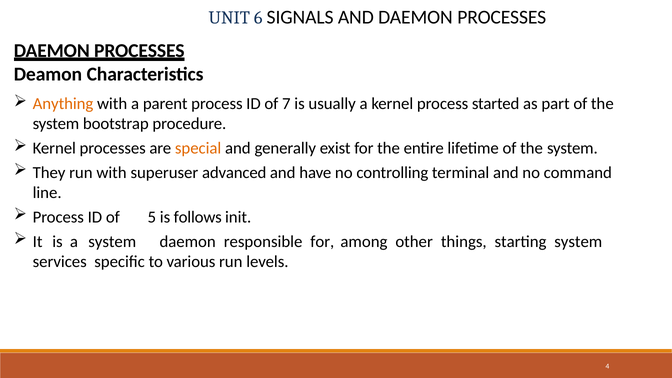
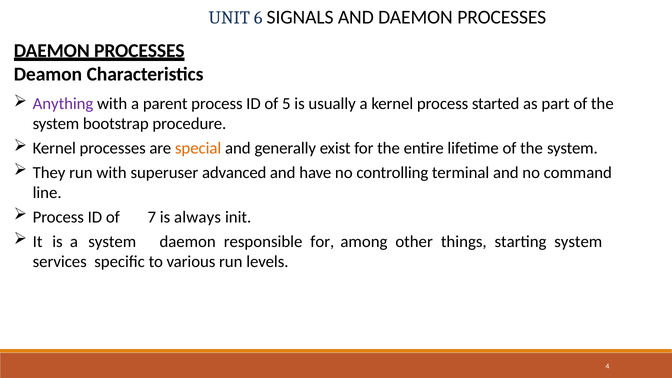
Anything colour: orange -> purple
7: 7 -> 5
5: 5 -> 7
follows: follows -> always
